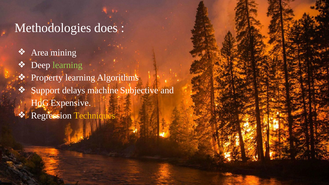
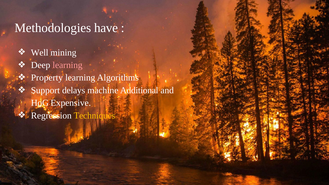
does: does -> have
Area: Area -> Well
learning at (68, 65) colour: light green -> pink
Subjective: Subjective -> Additional
